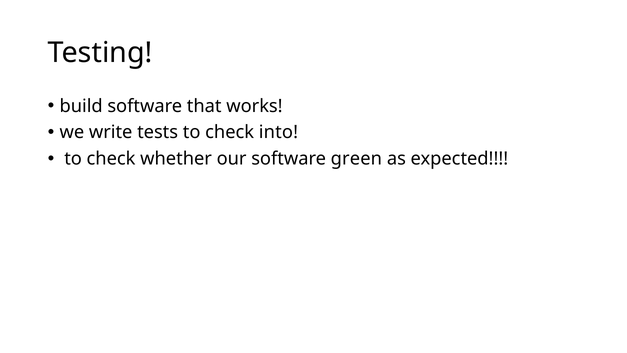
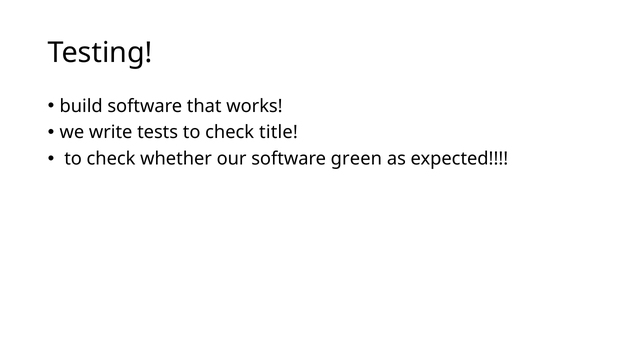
into: into -> title
